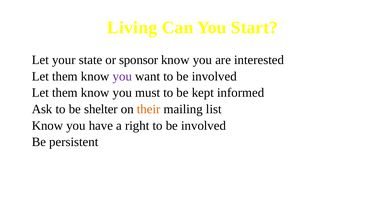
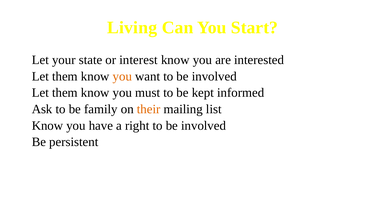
sponsor: sponsor -> interest
you at (122, 77) colour: purple -> orange
shelter: shelter -> family
